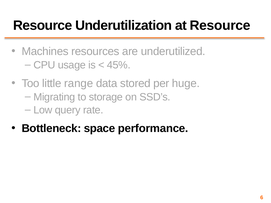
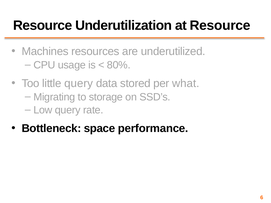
45%: 45% -> 80%
little range: range -> query
huge: huge -> what
